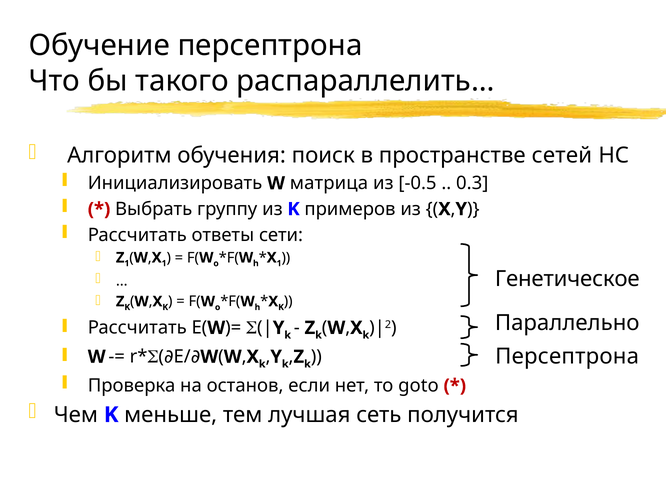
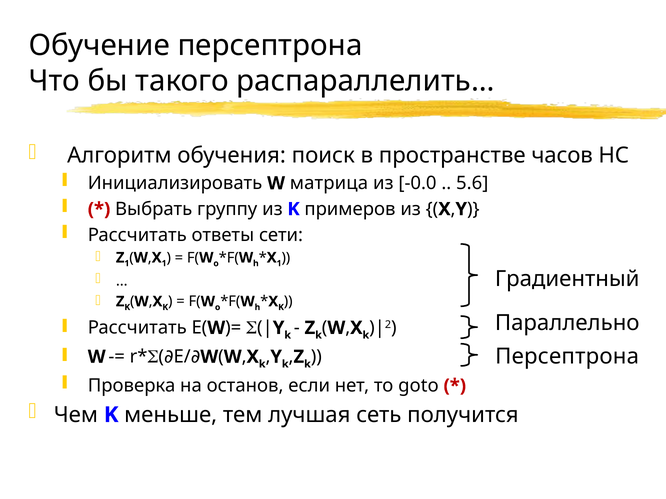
сетей: сетей -> часов
-0.5: -0.5 -> -0.0
0.3: 0.3 -> 5.6
Генетическое: Генетическое -> Градиентный
